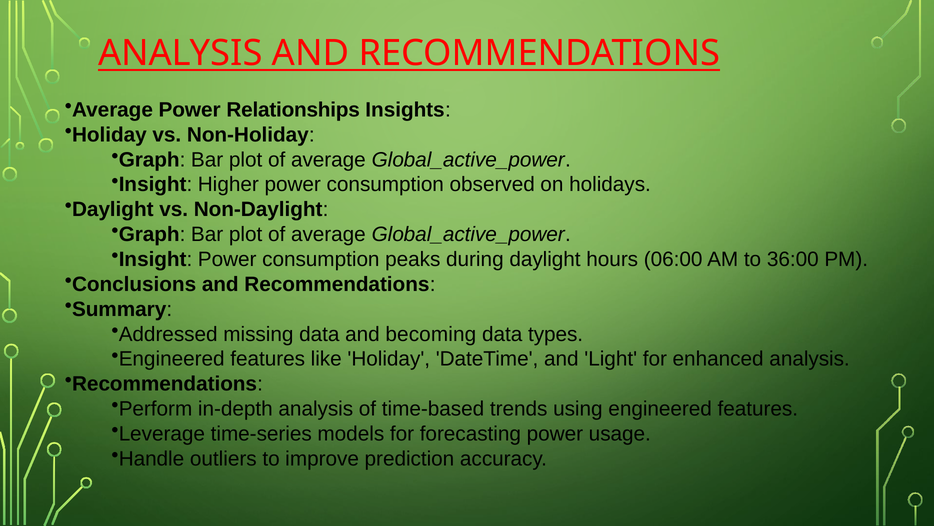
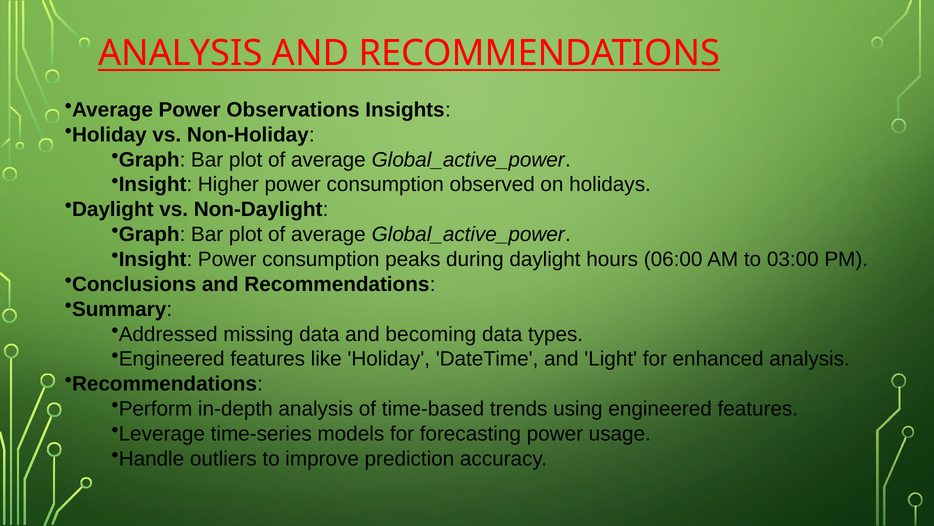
Relationships: Relationships -> Observations
36:00: 36:00 -> 03:00
